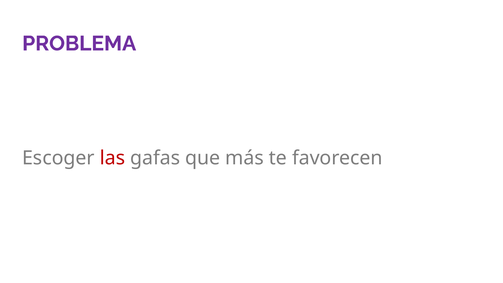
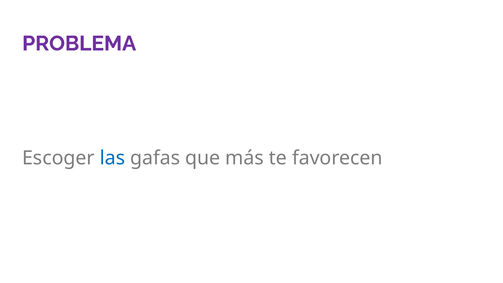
las colour: red -> blue
